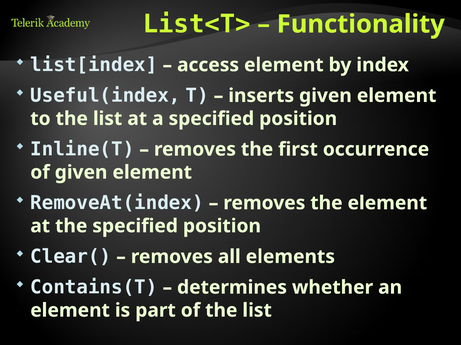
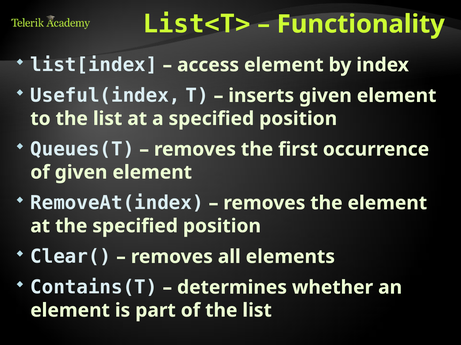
Inline(T: Inline(T -> Queues(T
